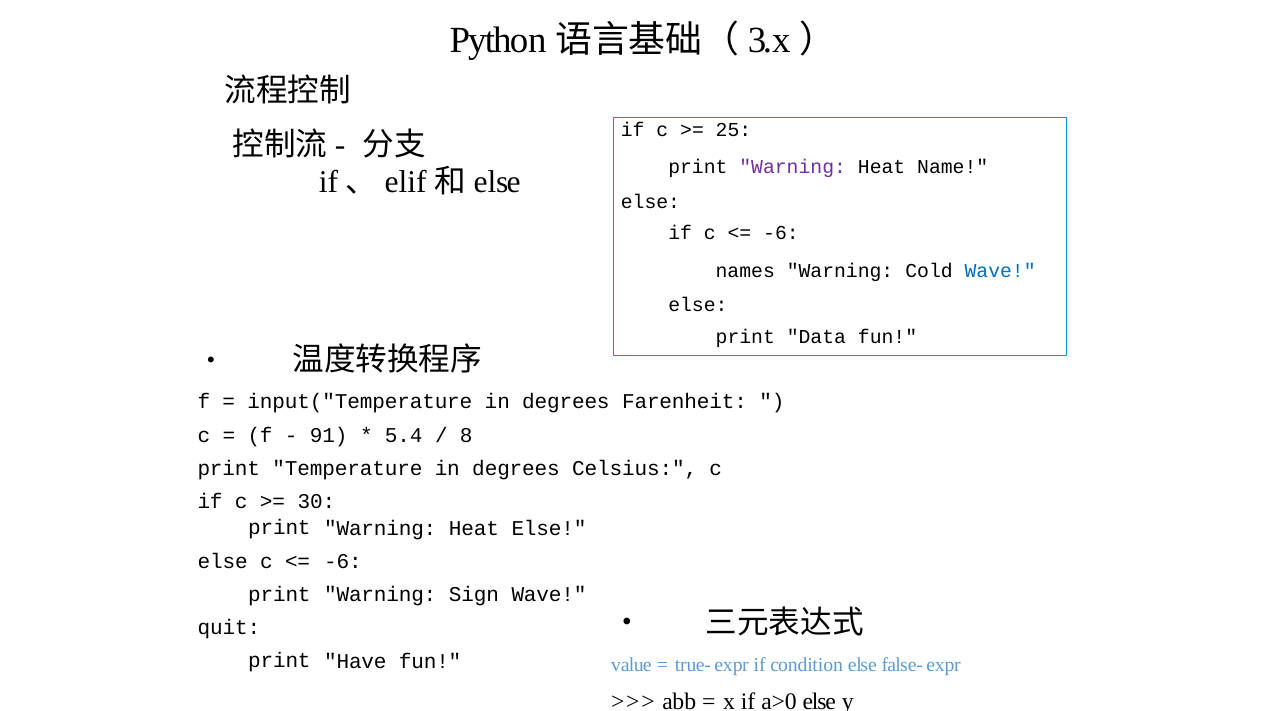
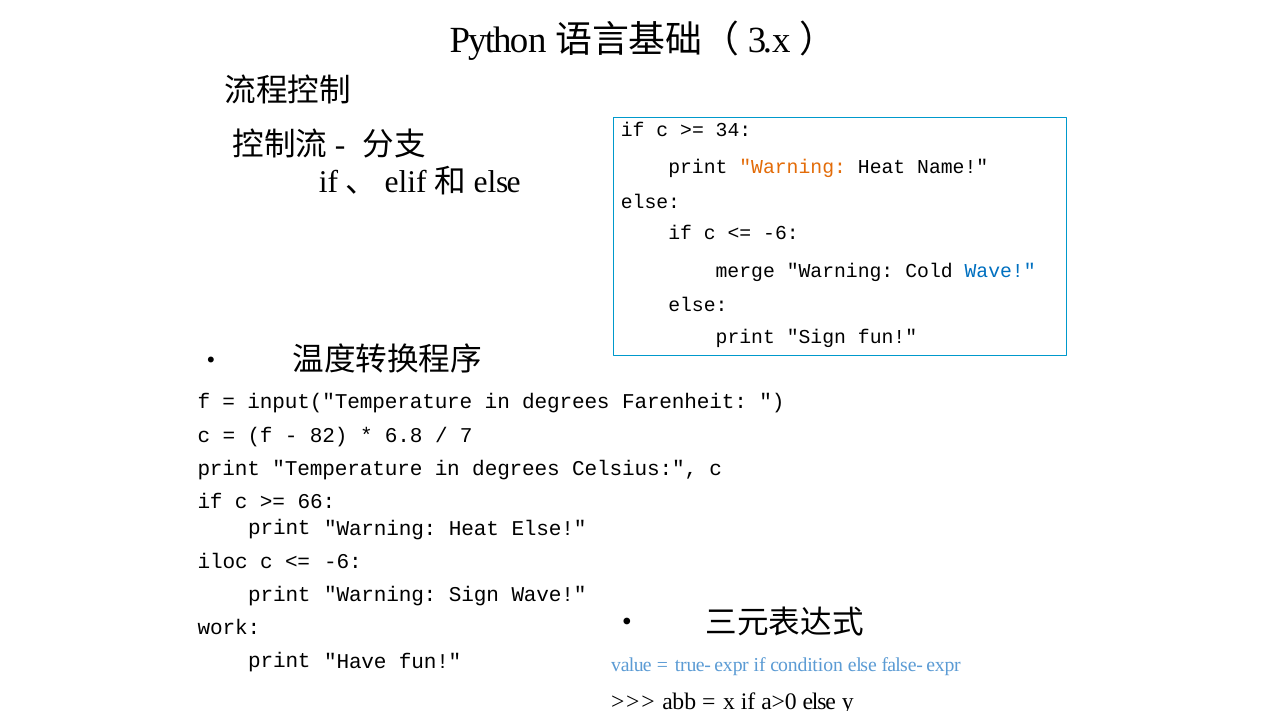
25: 25 -> 34
Warning at (793, 167) colour: purple -> orange
names: names -> merge
print Data: Data -> Sign
91: 91 -> 82
5.4: 5.4 -> 6.8
8: 8 -> 7
30: 30 -> 66
else at (223, 561): else -> iloc
quit: quit -> work
